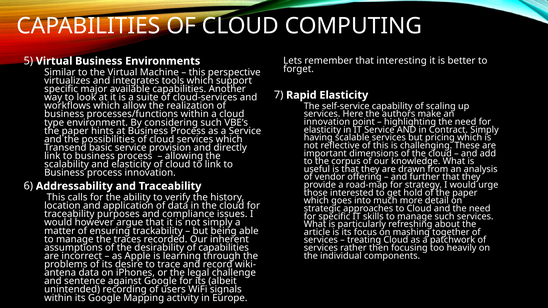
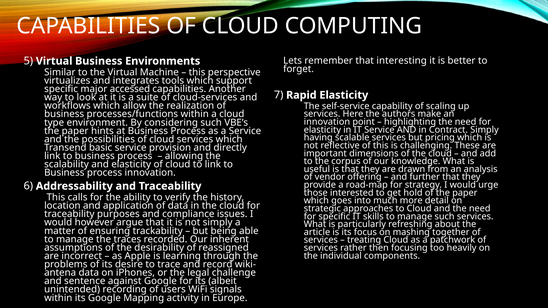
available: available -> accessed
of capabilities: capabilities -> reassigned
